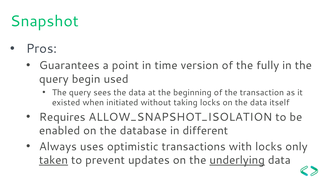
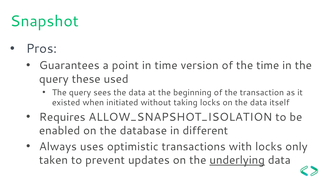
the fully: fully -> time
begin: begin -> these
taken underline: present -> none
